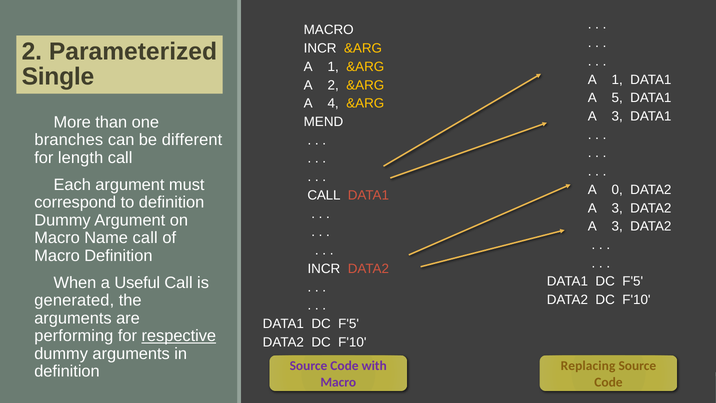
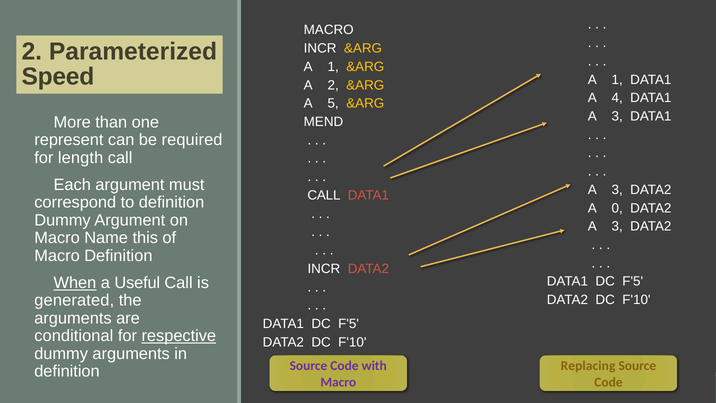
Single: Single -> Speed
5: 5 -> 4
4: 4 -> 5
branches: branches -> represent
different: different -> required
0 at (617, 190): 0 -> 3
3 at (617, 208): 3 -> 0
Name call: call -> this
When underline: none -> present
performing: performing -> conditional
